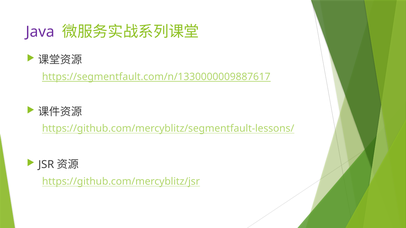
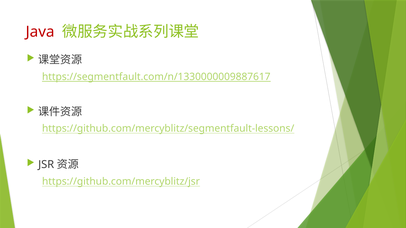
Java colour: purple -> red
